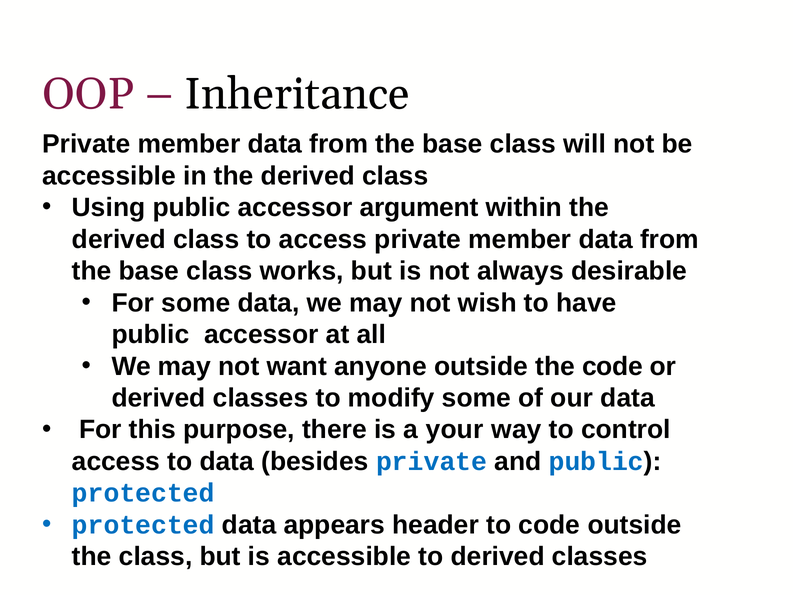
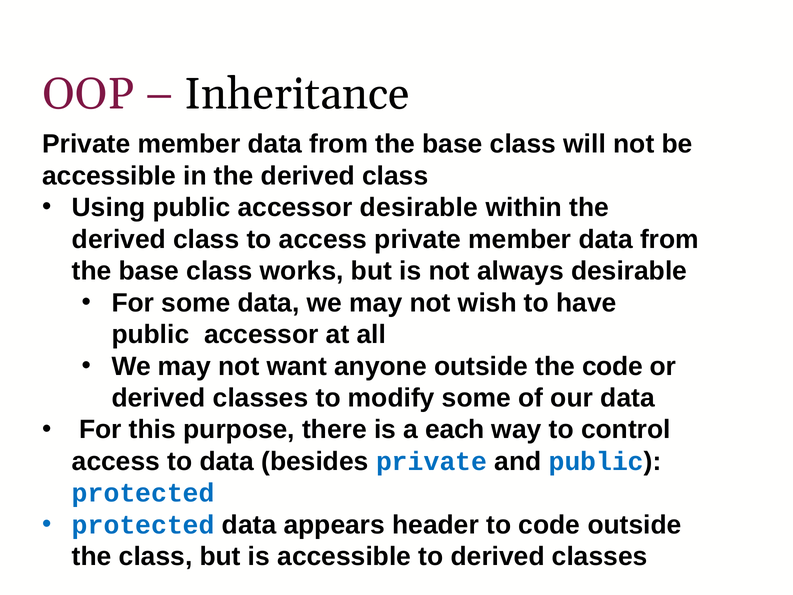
accessor argument: argument -> desirable
your: your -> each
